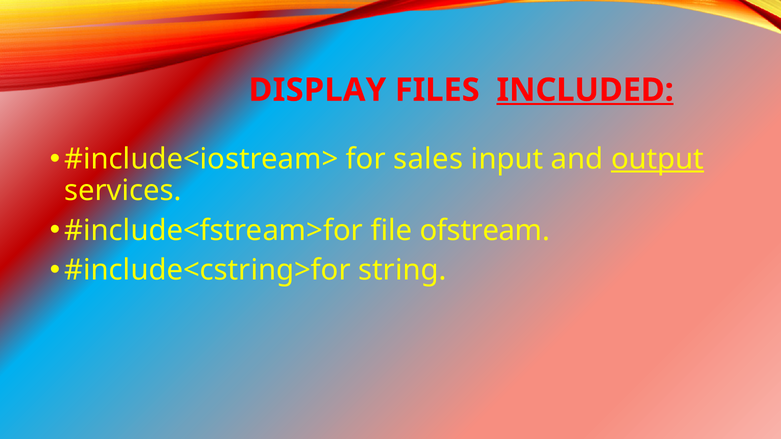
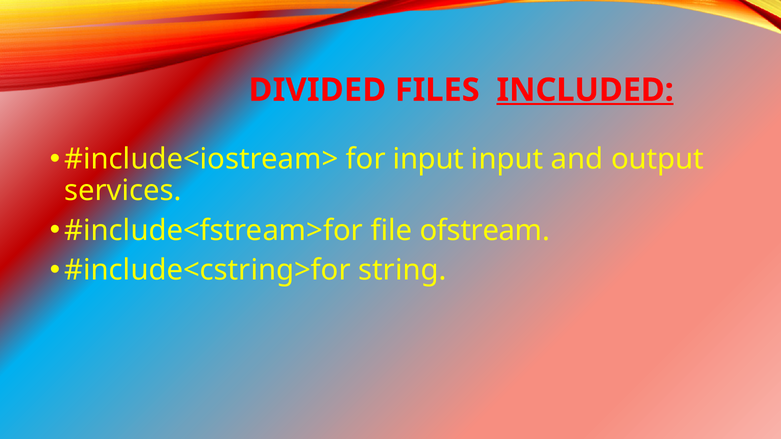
DISPLAY: DISPLAY -> DIVIDED
for sales: sales -> input
output underline: present -> none
